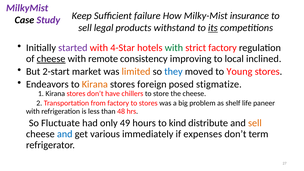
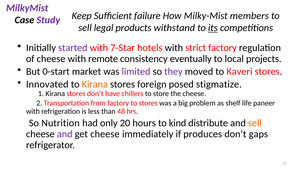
insurance: insurance -> members
4-Star: 4-Star -> 7-Star
with at (174, 48) colour: green -> black
cheese at (51, 59) underline: present -> none
improving: improving -> eventually
inclined: inclined -> projects
2-start: 2-start -> 0-start
limited colour: orange -> purple
they colour: blue -> purple
Young: Young -> Kaveri
Endeavors: Endeavors -> Innovated
Fluctuate: Fluctuate -> Nutrition
49: 49 -> 20
and at (65, 134) colour: blue -> purple
get various: various -> cheese
expenses: expenses -> produces
term: term -> gaps
